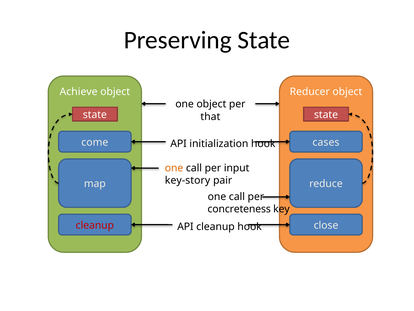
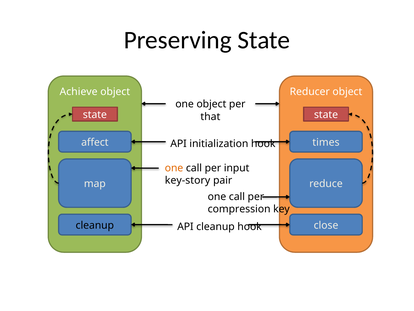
come: come -> affect
cases: cases -> times
concreteness: concreteness -> compression
cleanup at (95, 225) colour: red -> black
